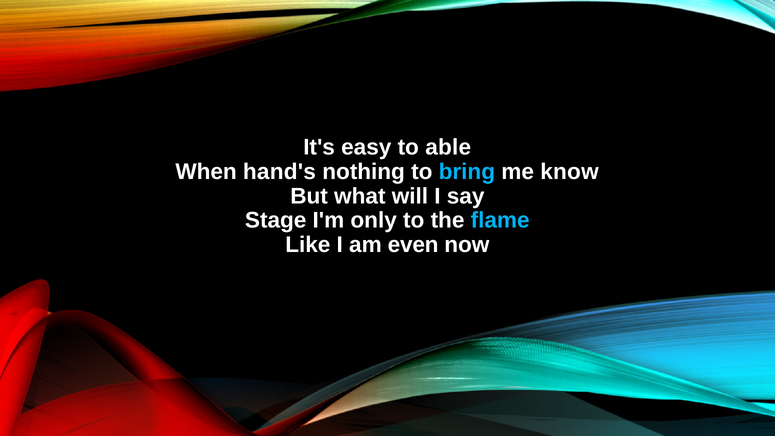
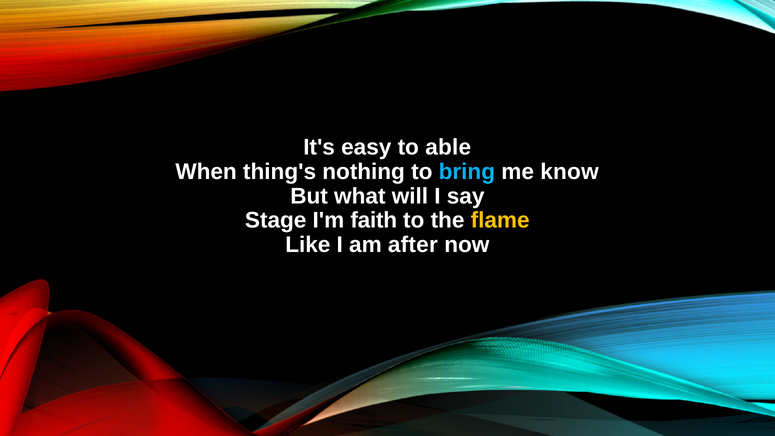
hand's: hand's -> thing's
only: only -> faith
flame colour: light blue -> yellow
even: even -> after
